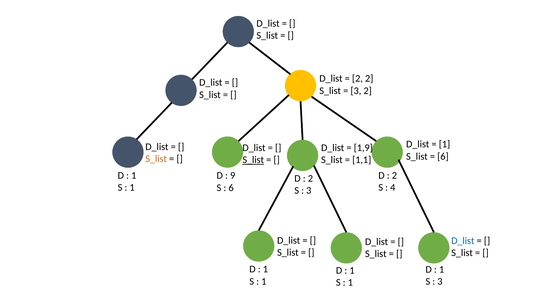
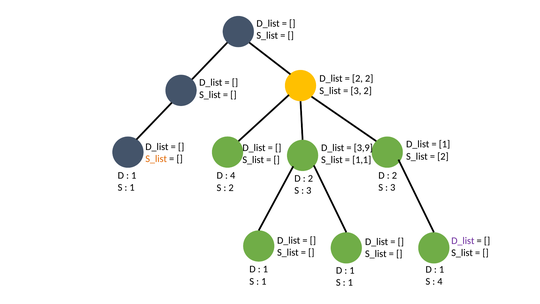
1,9: 1,9 -> 3,9
6 at (443, 156): 6 -> 2
S_list at (253, 160) underline: present -> none
9 at (233, 175): 9 -> 4
4 at (393, 187): 4 -> 3
6 at (231, 188): 6 -> 2
D_list at (463, 241) colour: blue -> purple
3 at (440, 281): 3 -> 4
